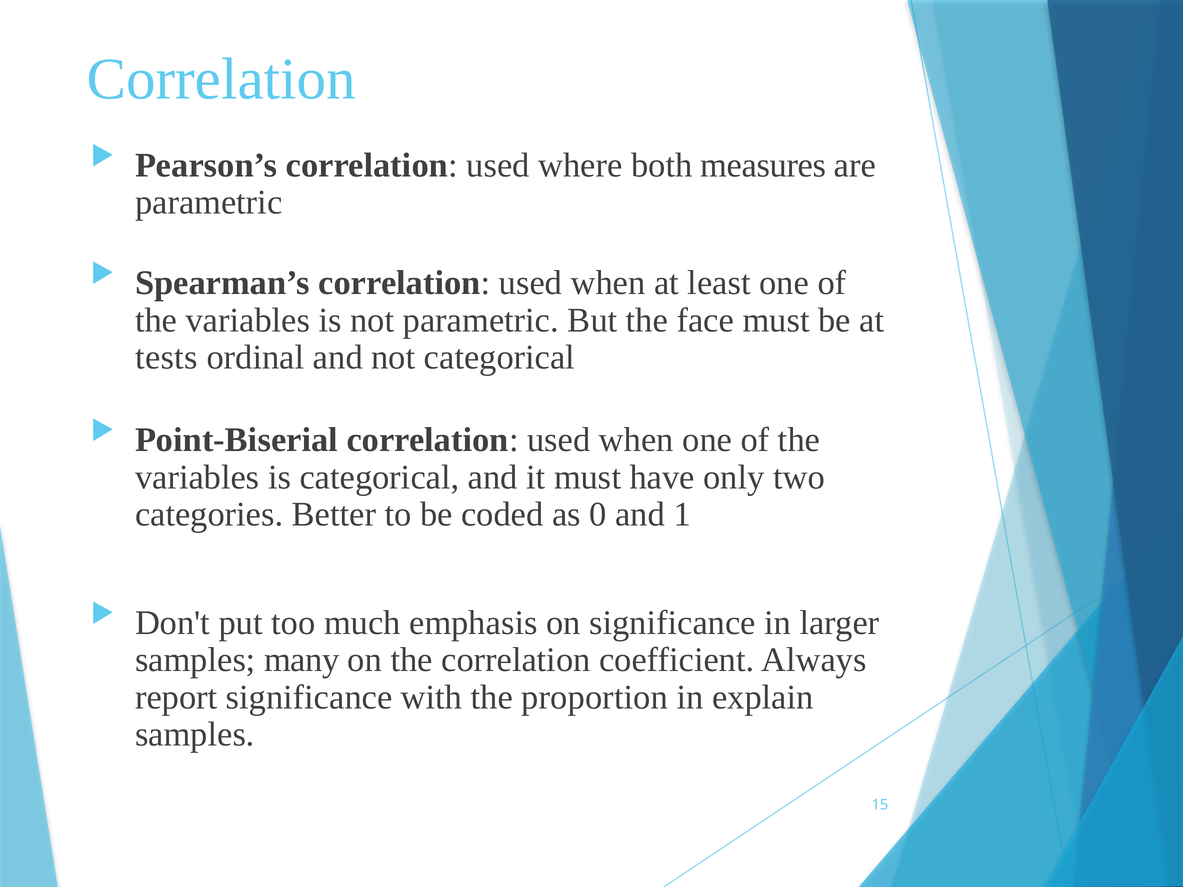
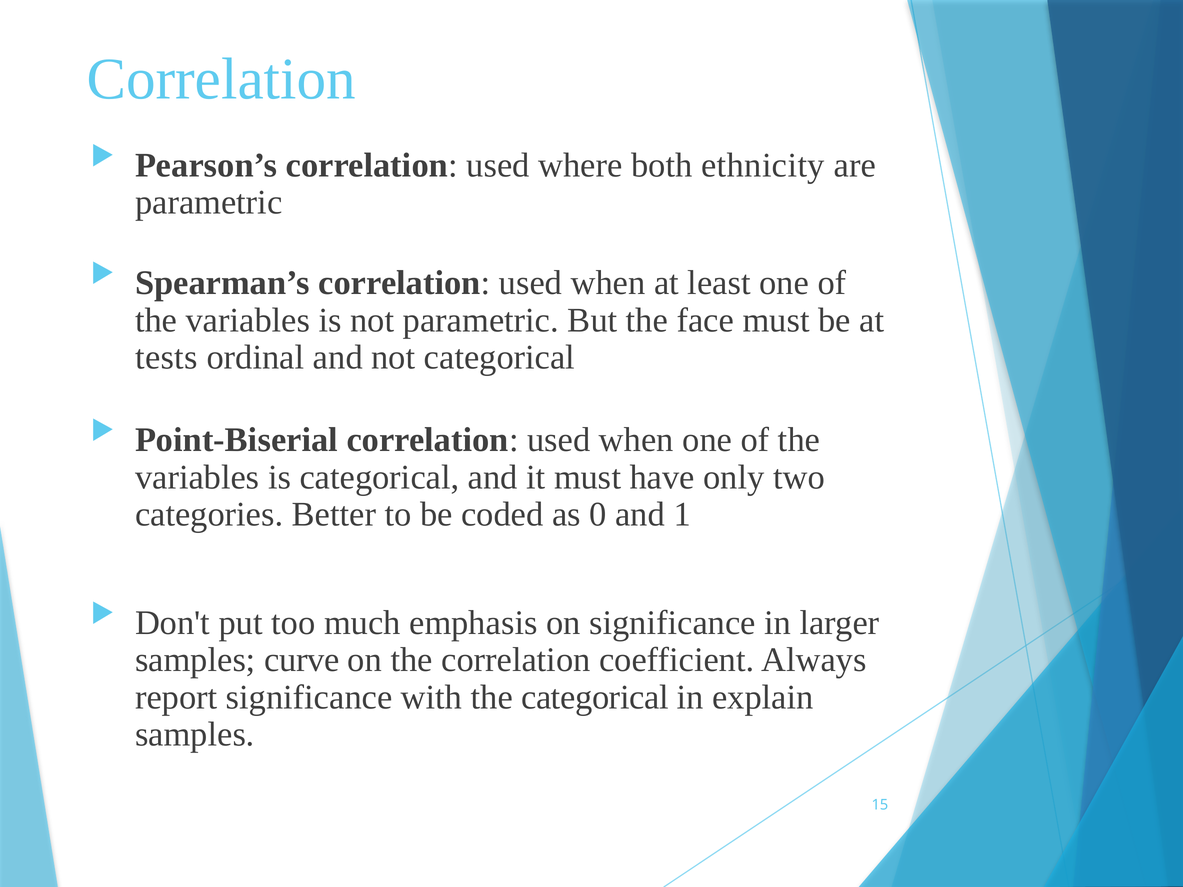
measures: measures -> ethnicity
many: many -> curve
the proportion: proportion -> categorical
